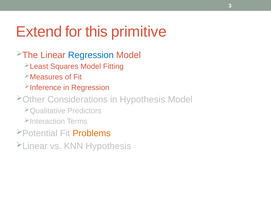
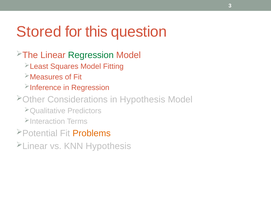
Extend: Extend -> Stored
primitive: primitive -> question
Regression at (91, 55) colour: blue -> green
